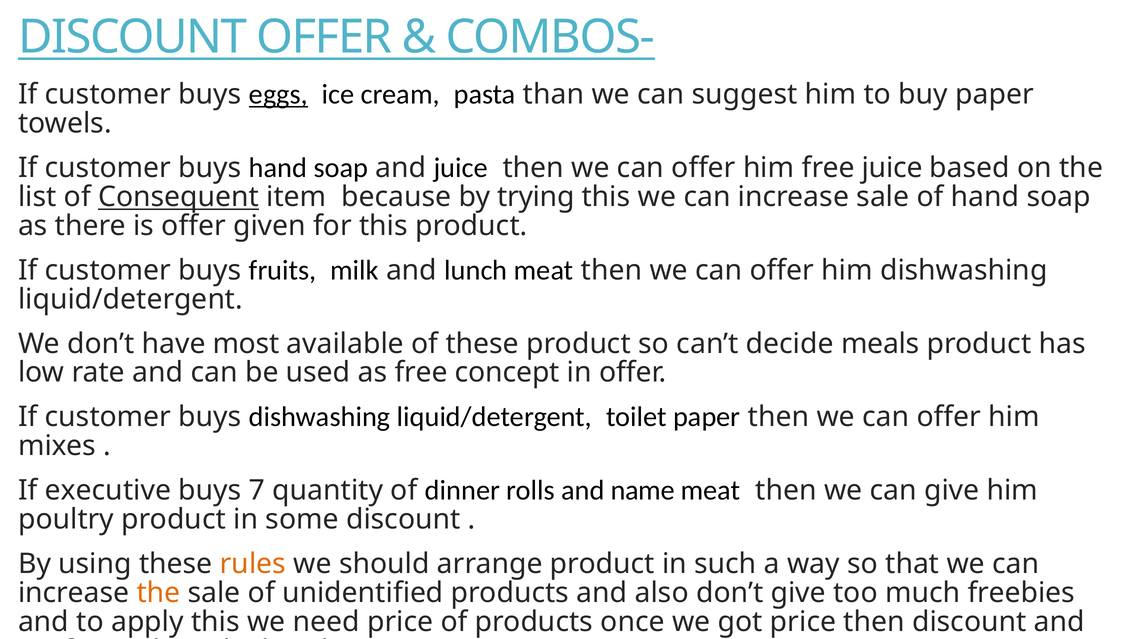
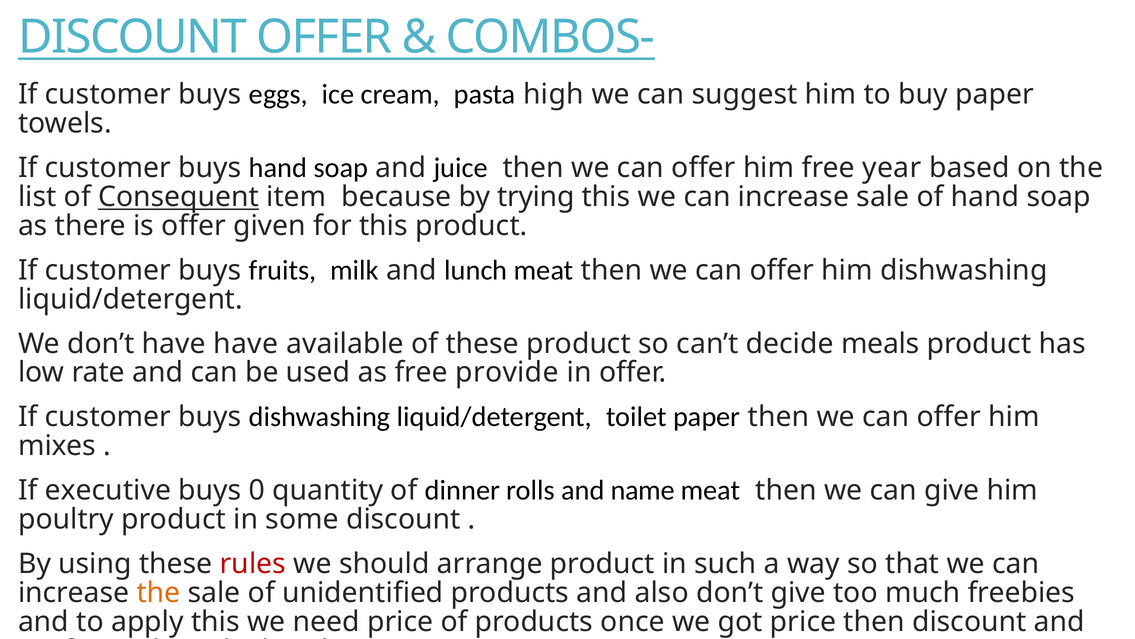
eggs underline: present -> none
than: than -> high
free juice: juice -> year
have most: most -> have
concept: concept -> provide
7: 7 -> 0
rules colour: orange -> red
